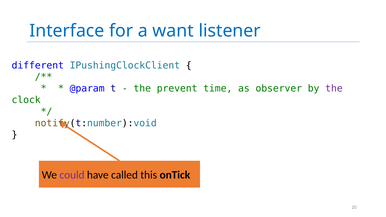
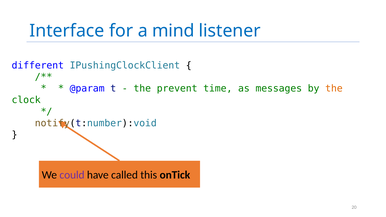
want: want -> mind
observer: observer -> messages
the at (334, 89) colour: purple -> orange
